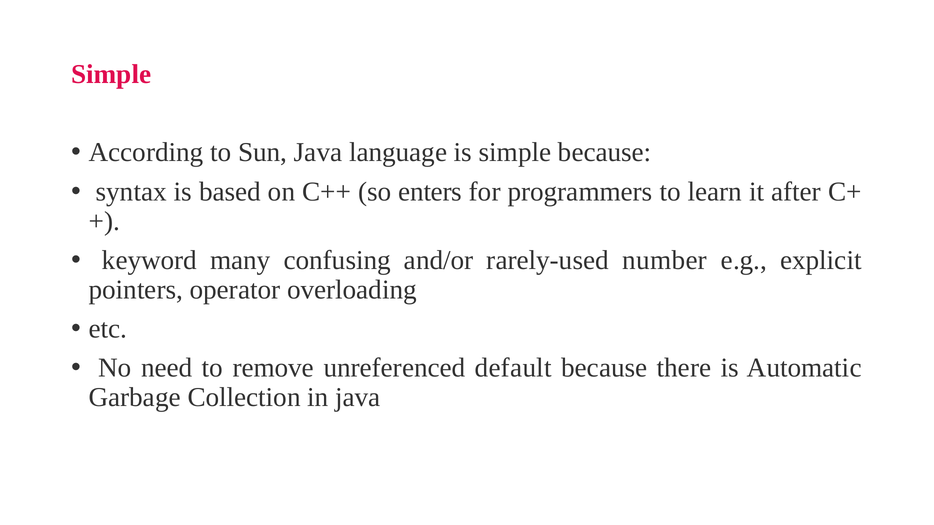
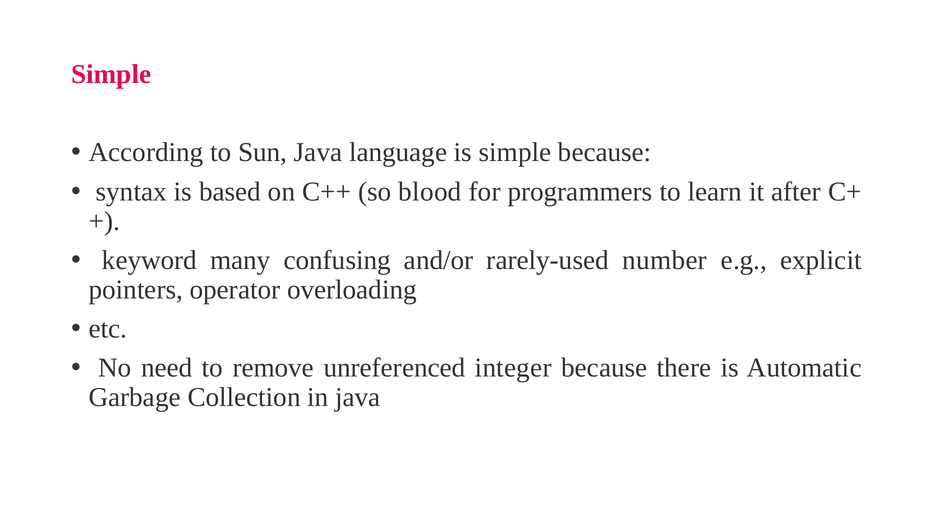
enters: enters -> blood
default: default -> integer
